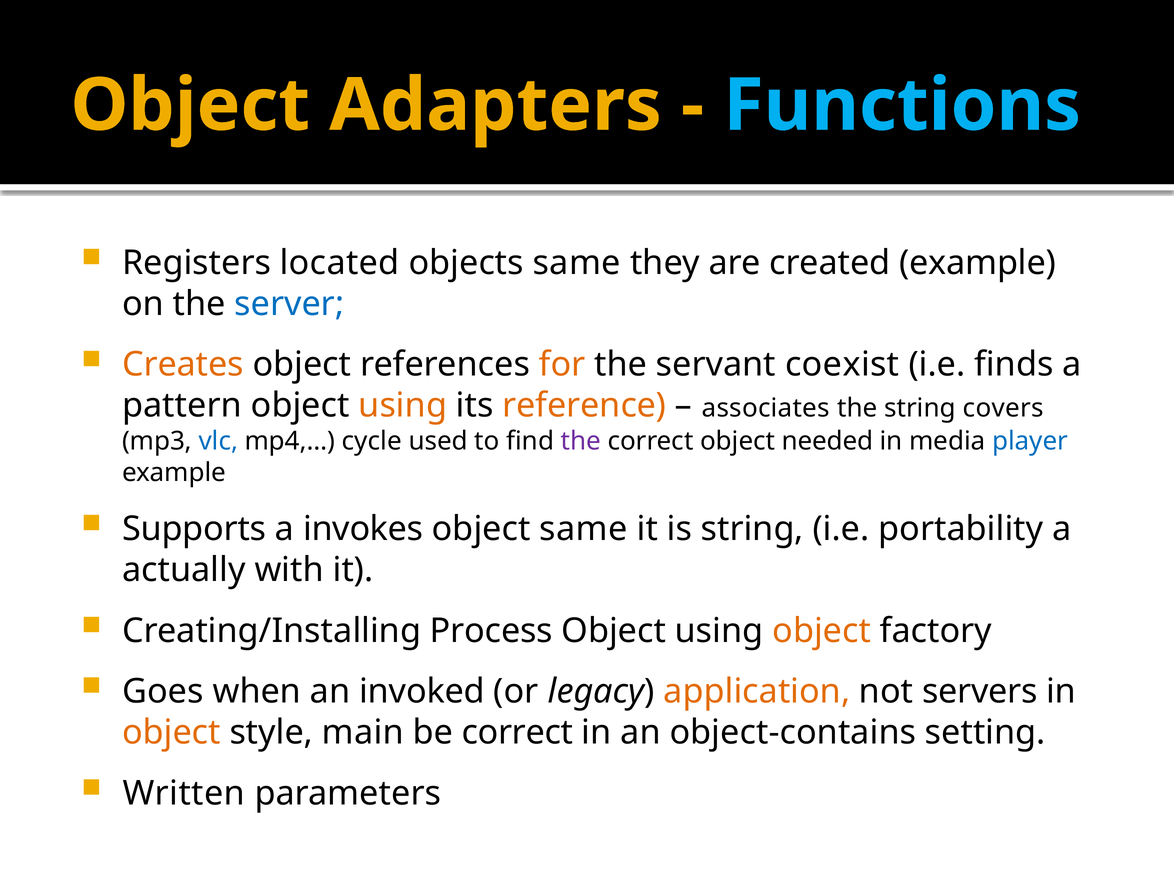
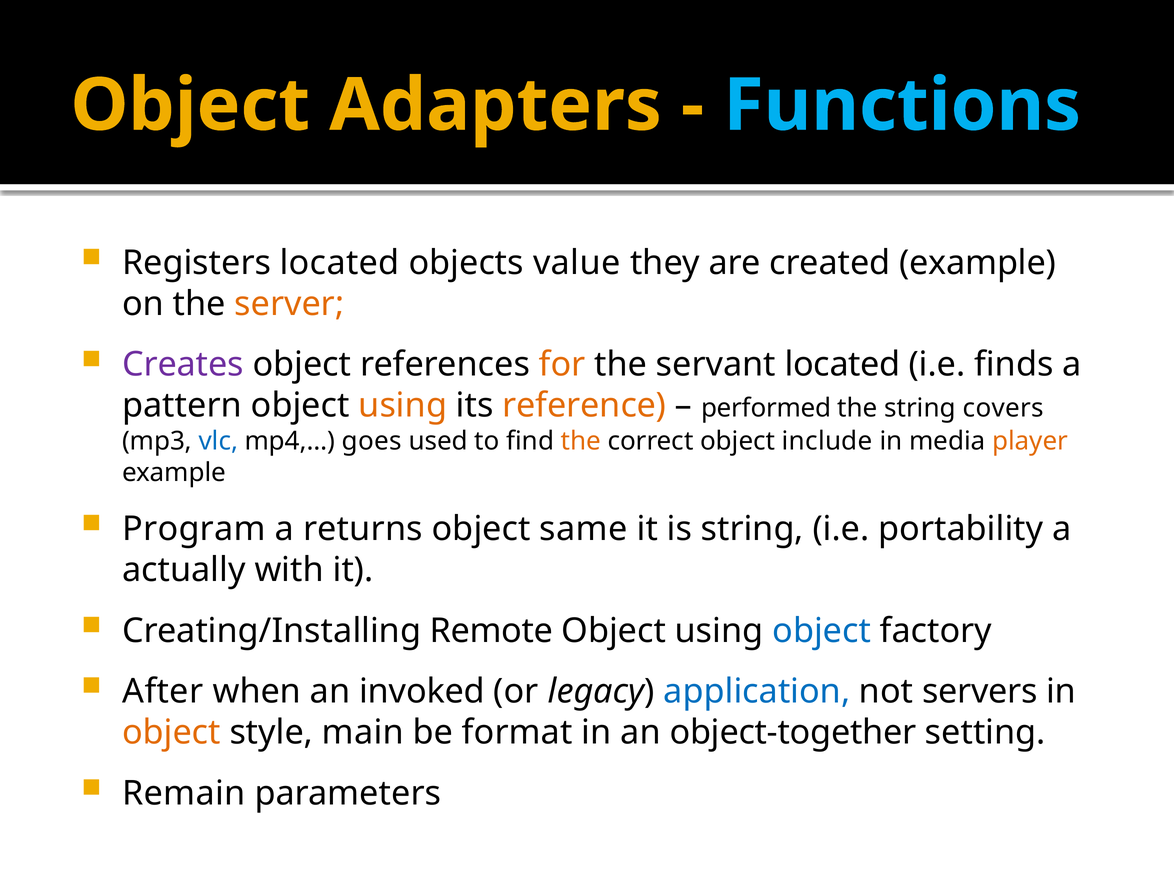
objects same: same -> value
server colour: blue -> orange
Creates colour: orange -> purple
servant coexist: coexist -> located
associates: associates -> performed
cycle: cycle -> goes
the at (581, 441) colour: purple -> orange
needed: needed -> include
player colour: blue -> orange
Supports: Supports -> Program
invokes: invokes -> returns
Process: Process -> Remote
object at (822, 630) colour: orange -> blue
Goes: Goes -> After
application colour: orange -> blue
be correct: correct -> format
object-contains: object-contains -> object-together
Written: Written -> Remain
